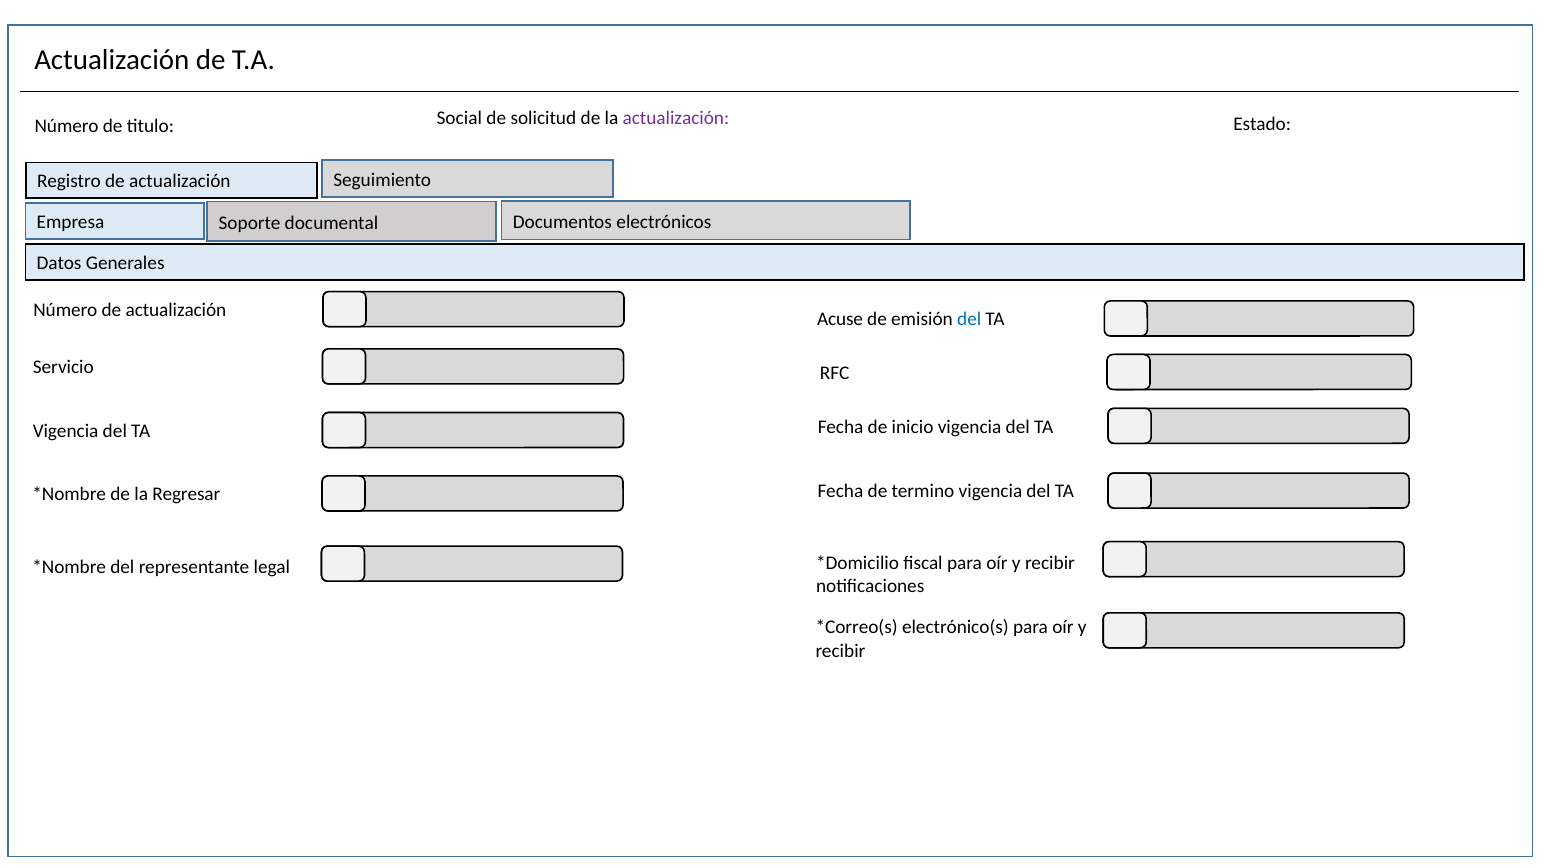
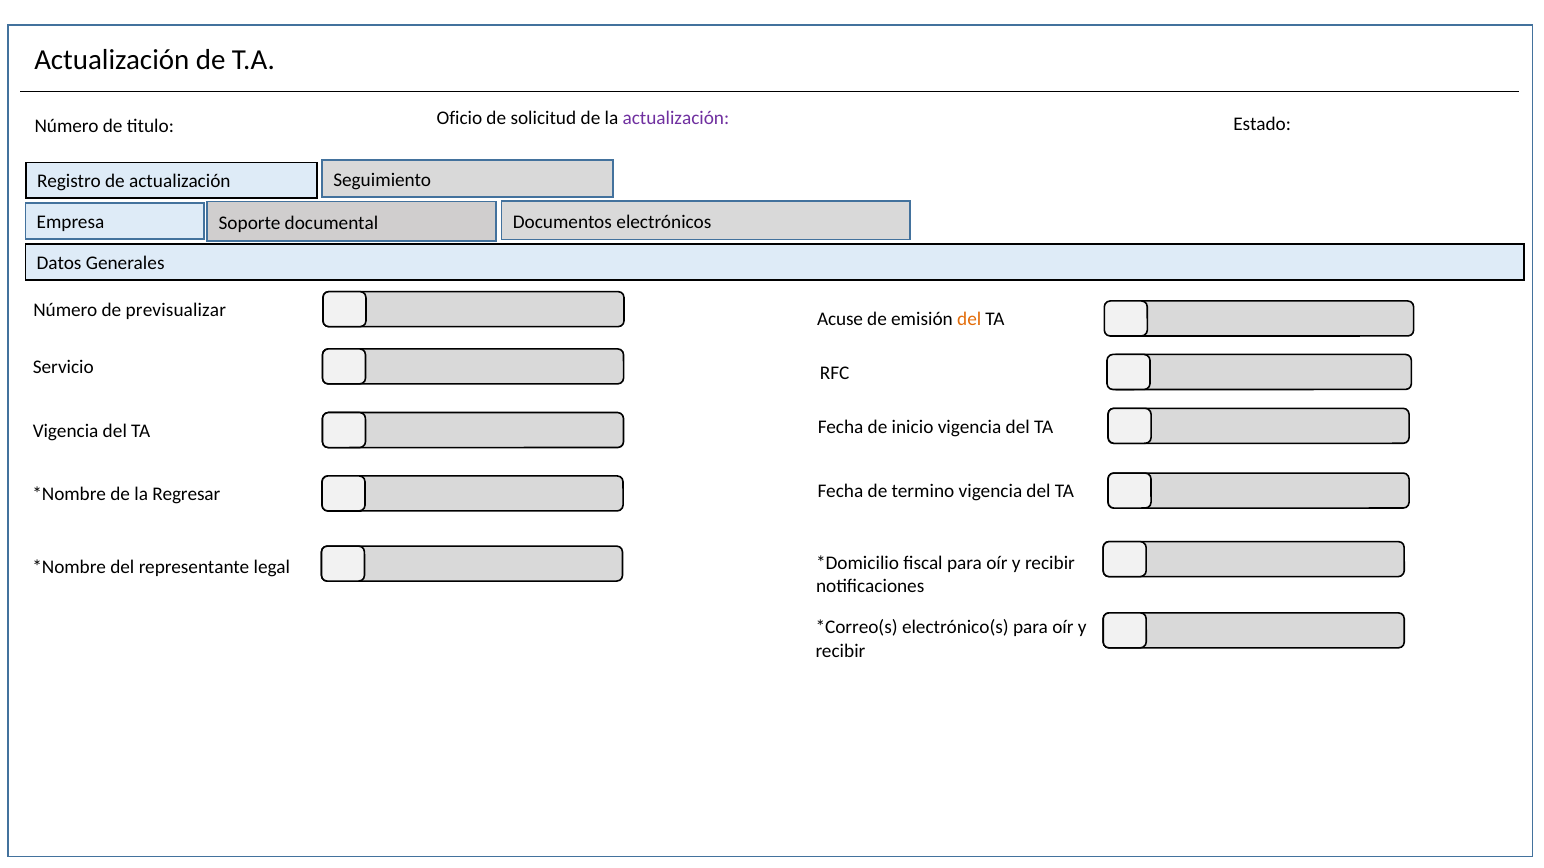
Social: Social -> Oficio
Número de actualización: actualización -> previsualizar
del at (969, 320) colour: blue -> orange
